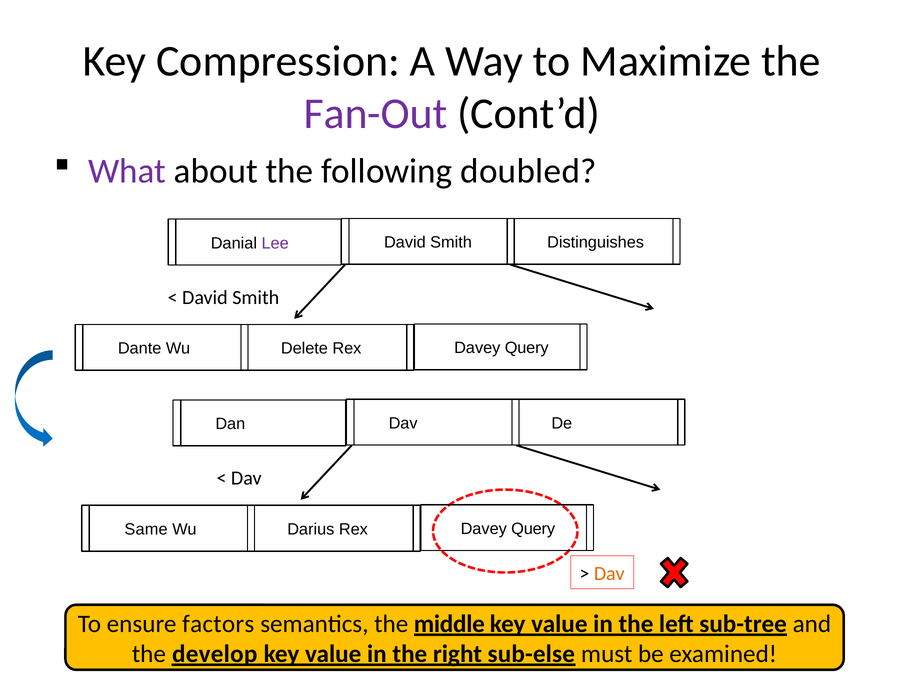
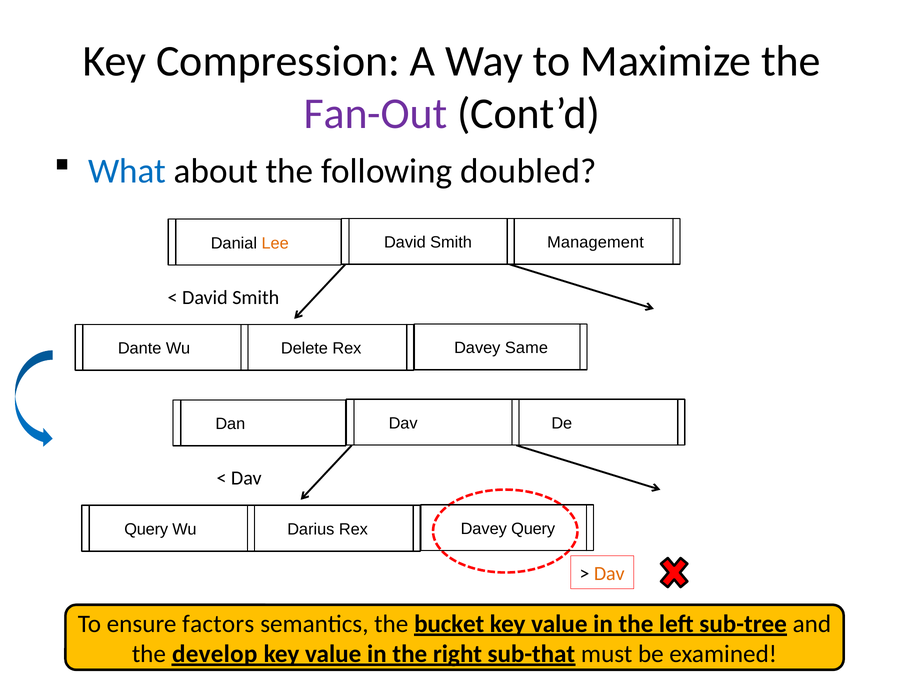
What colour: purple -> blue
Distinguishes: Distinguishes -> Management
Lee colour: purple -> orange
Query at (527, 348): Query -> Same
Same at (146, 529): Same -> Query
middle: middle -> bucket
sub-else: sub-else -> sub-that
